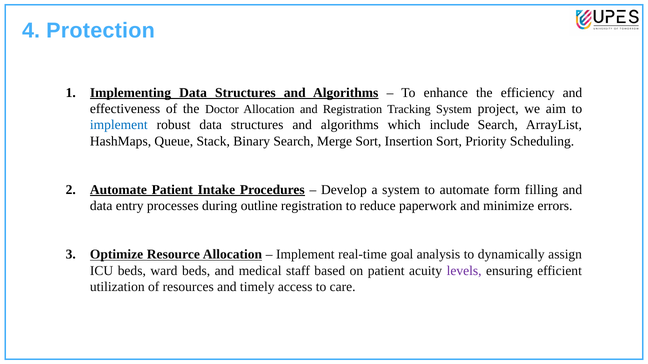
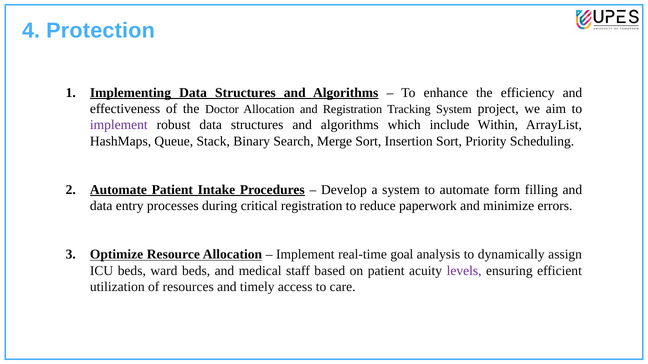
implement at (119, 125) colour: blue -> purple
include Search: Search -> Within
outline: outline -> critical
